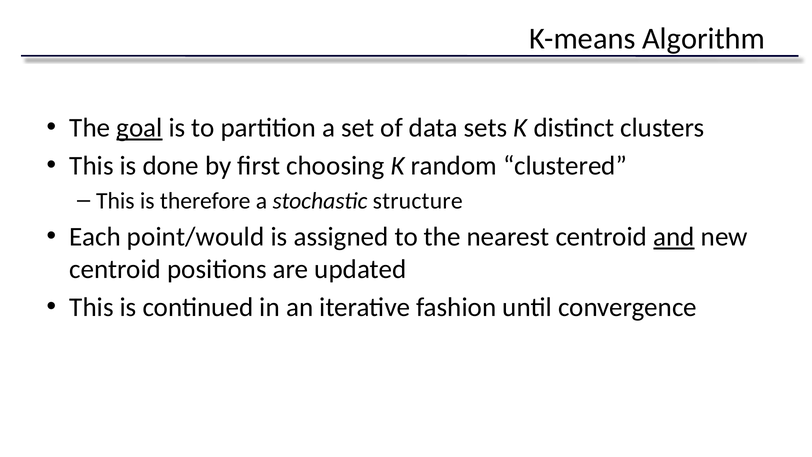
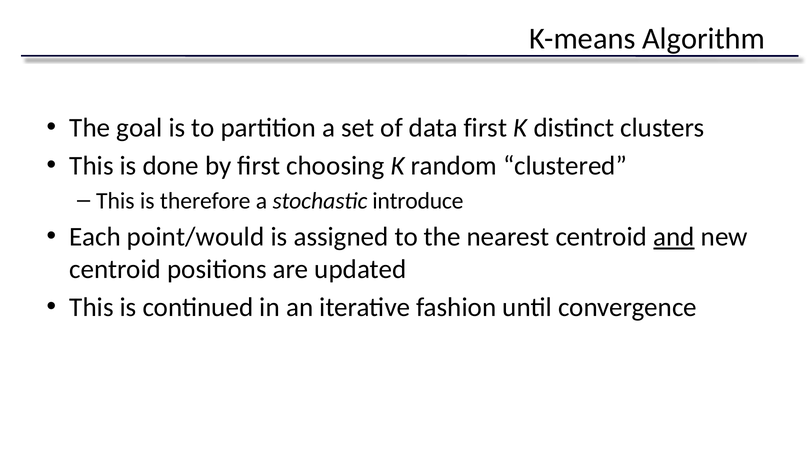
goal underline: present -> none
data sets: sets -> first
structure: structure -> introduce
